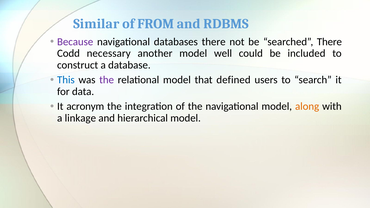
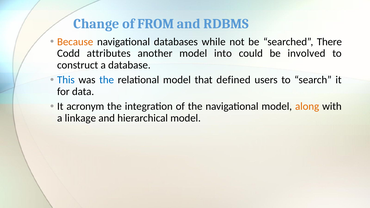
Similar: Similar -> Change
Because colour: purple -> orange
databases there: there -> while
necessary: necessary -> attributes
well: well -> into
included: included -> involved
the at (107, 80) colour: purple -> blue
